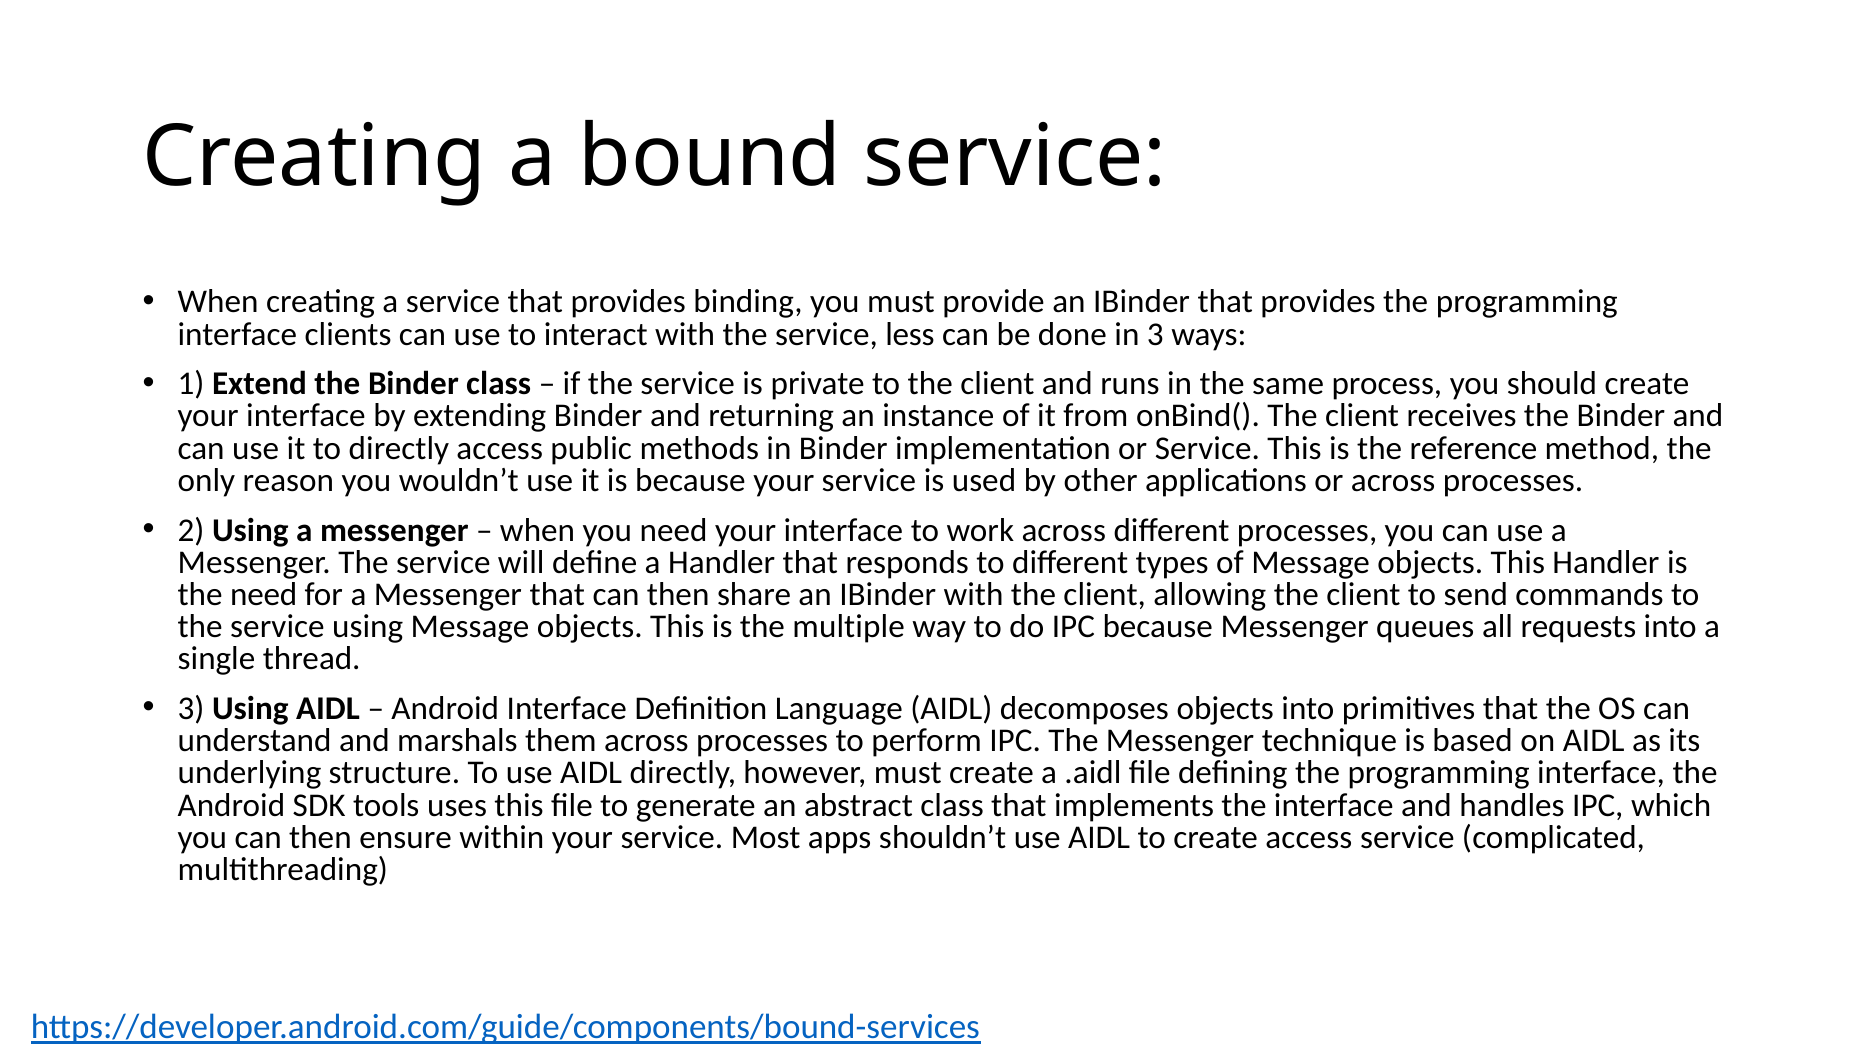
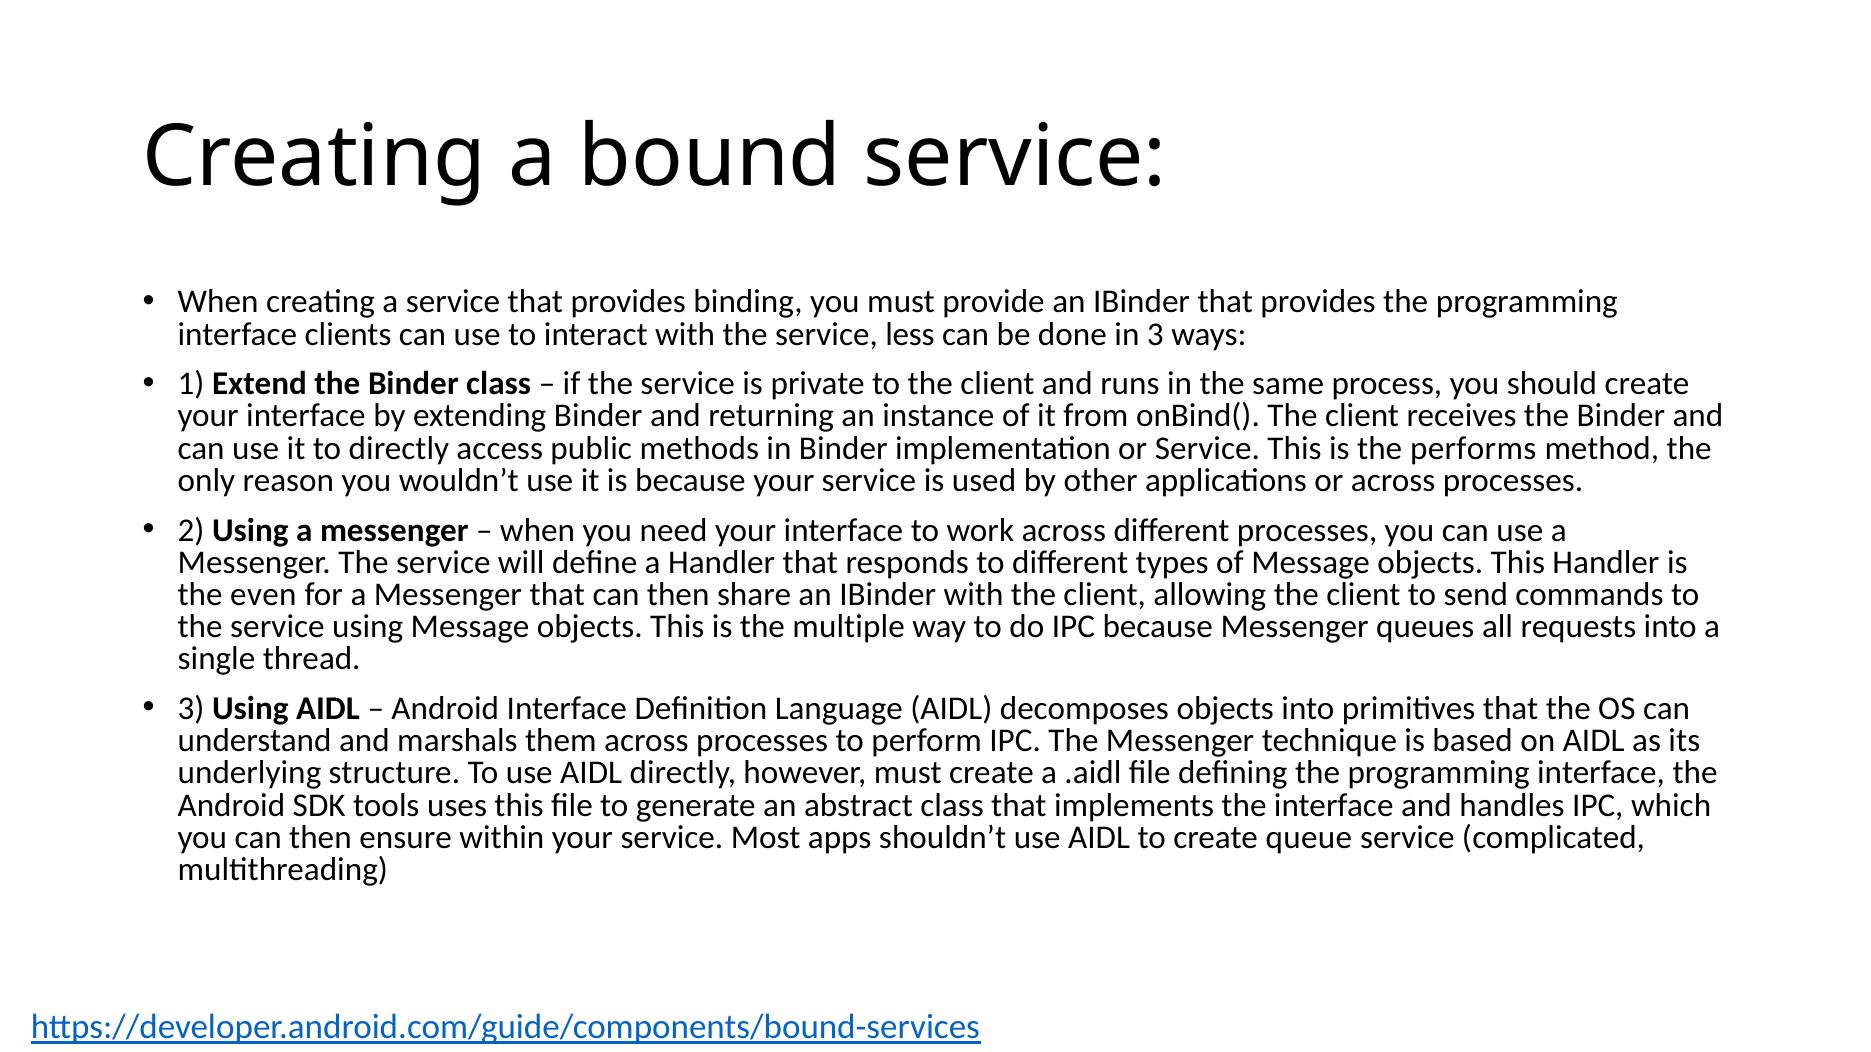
reference: reference -> performs
the need: need -> even
create access: access -> queue
